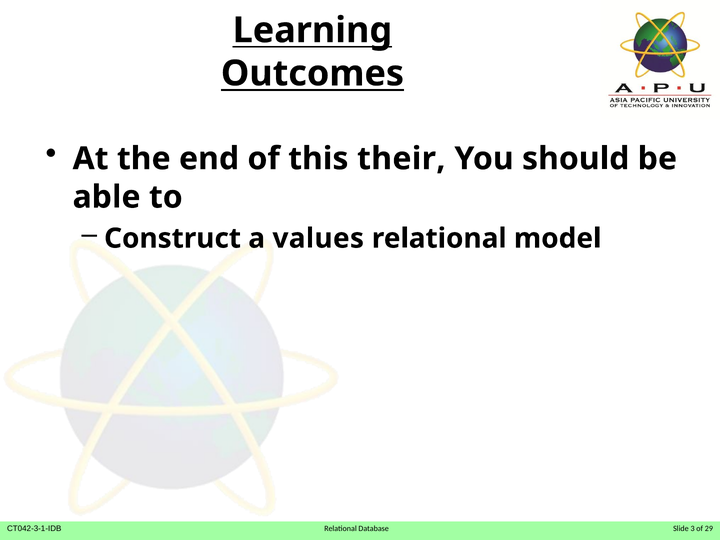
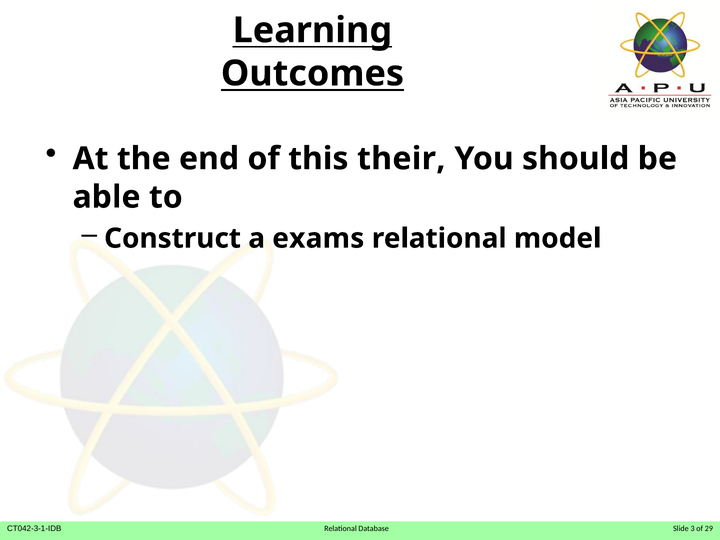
values: values -> exams
